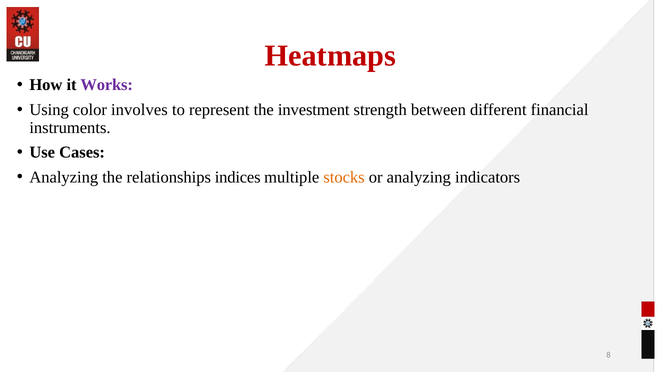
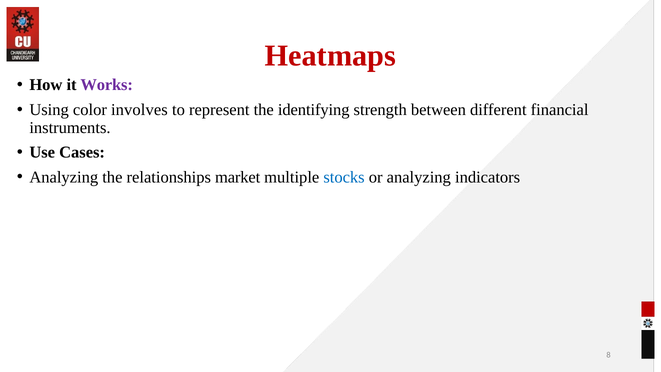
investment: investment -> identifying
indices: indices -> market
stocks colour: orange -> blue
